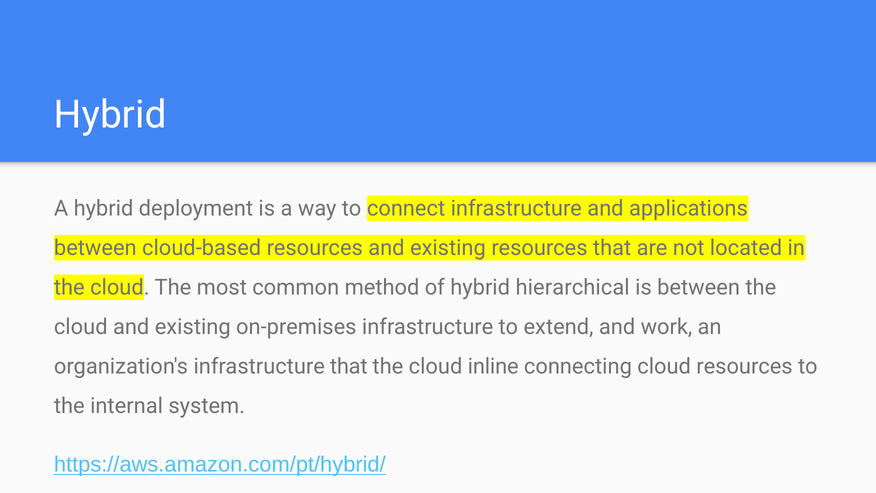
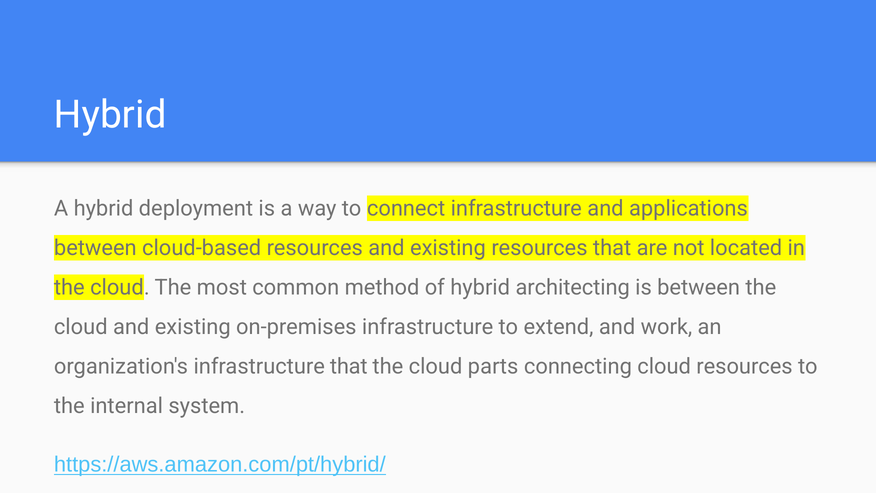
hierarchical: hierarchical -> architecting
inline: inline -> parts
